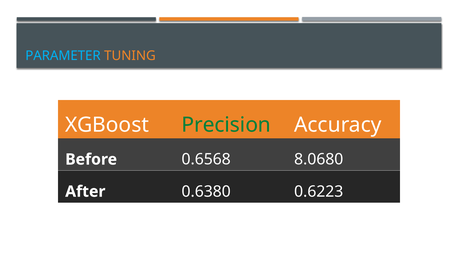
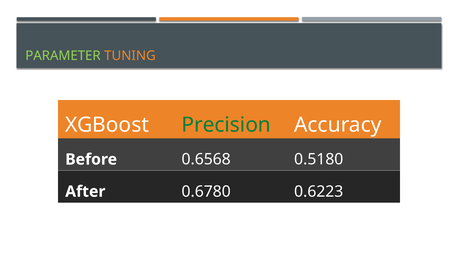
PARAMETER colour: light blue -> light green
8.0680: 8.0680 -> 0.5180
0.6380: 0.6380 -> 0.6780
